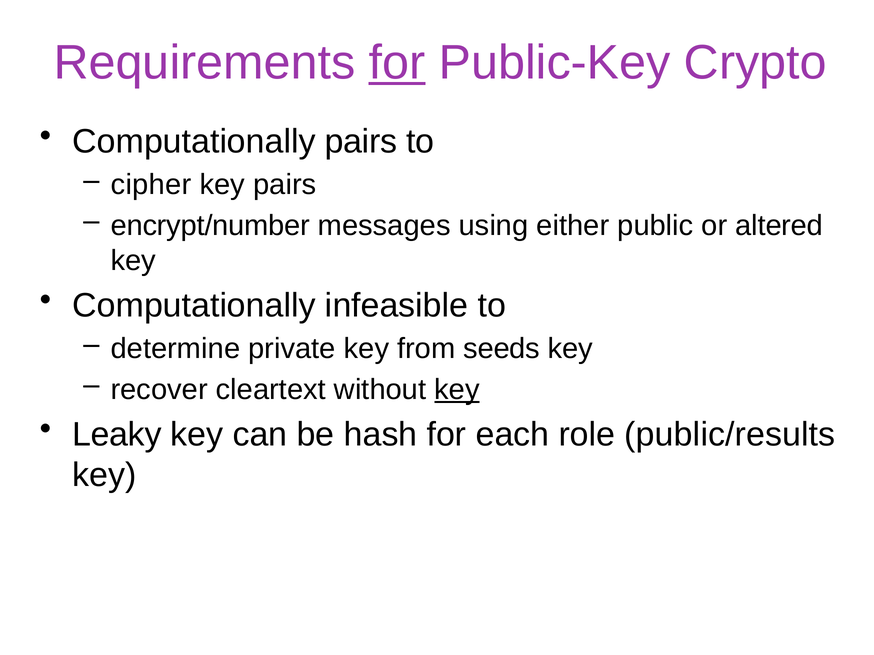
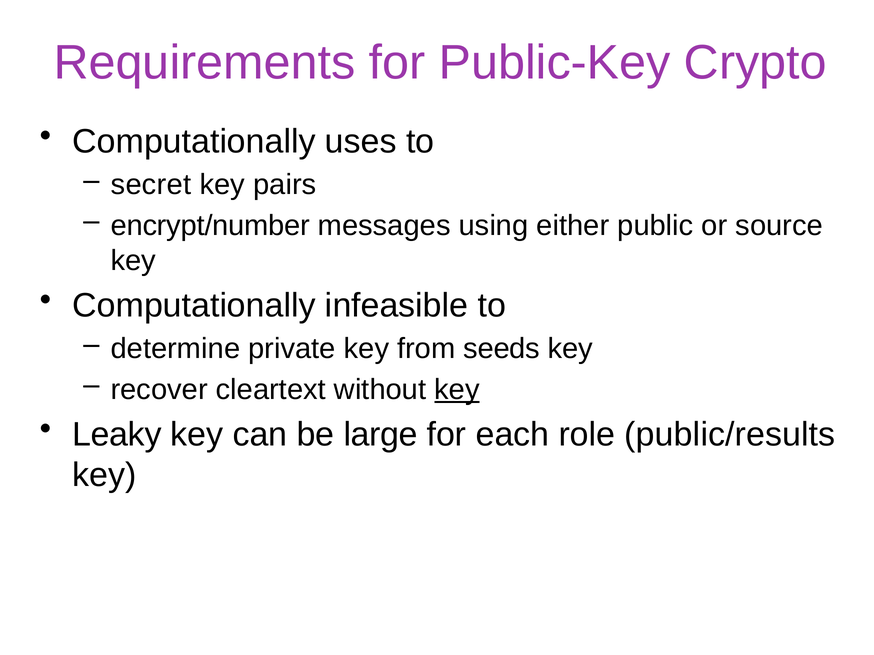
for at (397, 63) underline: present -> none
Computationally pairs: pairs -> uses
cipher: cipher -> secret
altered: altered -> source
hash: hash -> large
